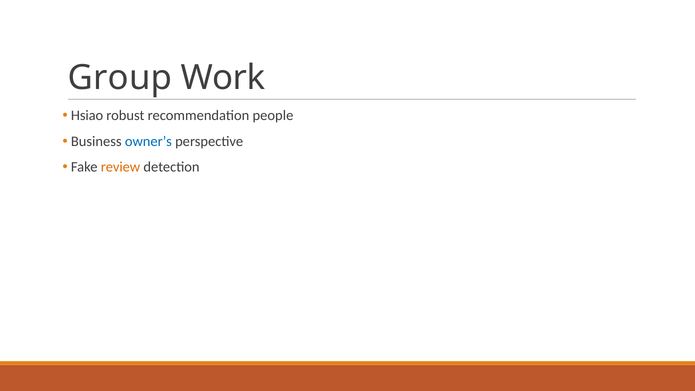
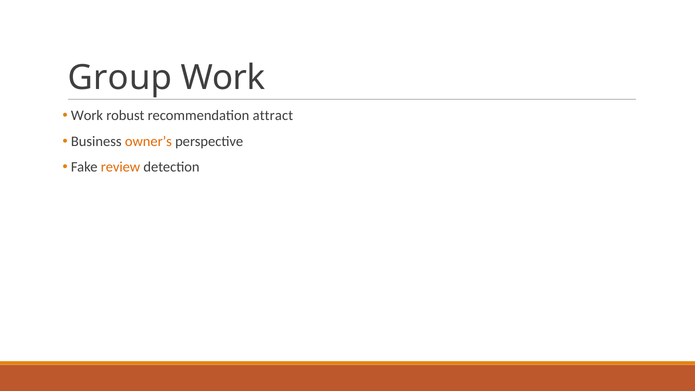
Hsiao at (87, 116): Hsiao -> Work
people: people -> attract
owner’s colour: blue -> orange
